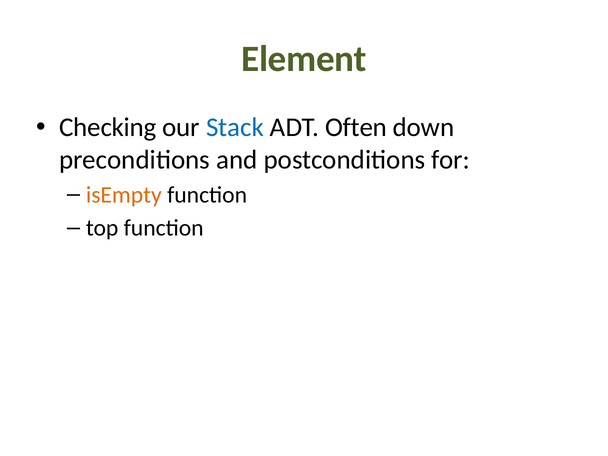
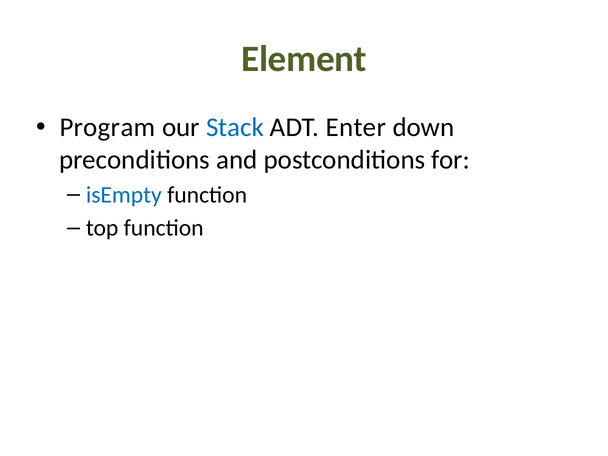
Checking: Checking -> Program
Often: Often -> Enter
isEmpty colour: orange -> blue
